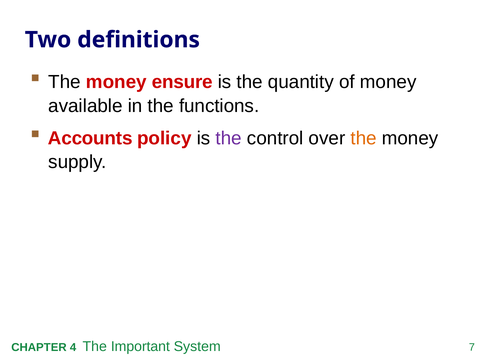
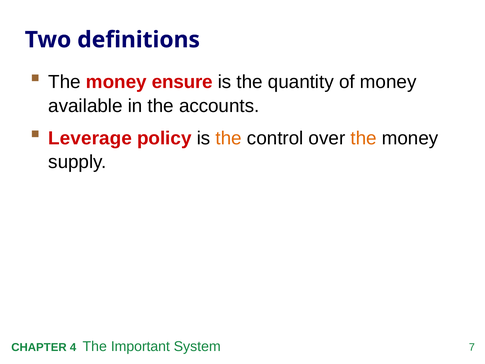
functions: functions -> accounts
Accounts: Accounts -> Leverage
the at (229, 138) colour: purple -> orange
